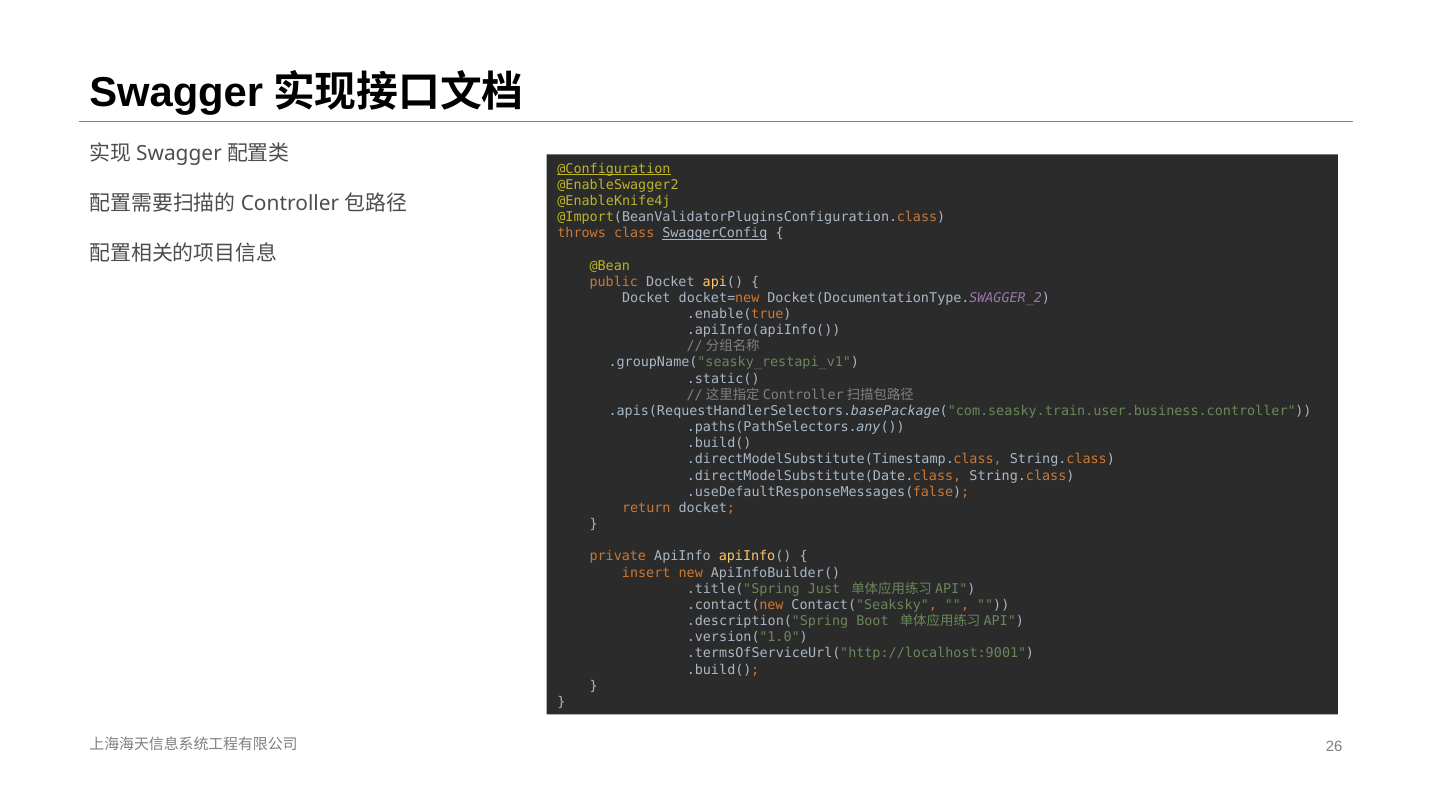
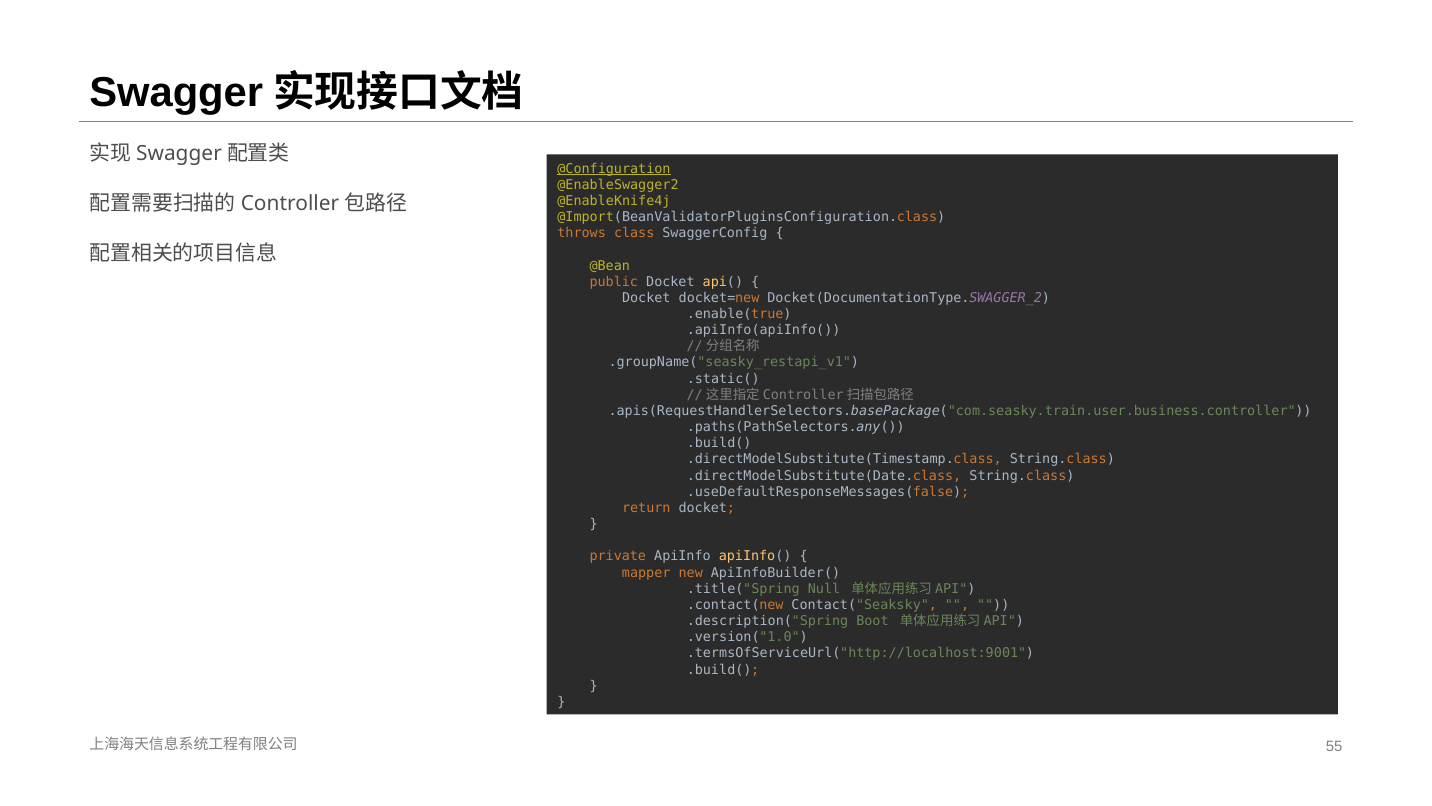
SwaggerConfig underline: present -> none
insert: insert -> mapper
Just: Just -> Null
26: 26 -> 55
